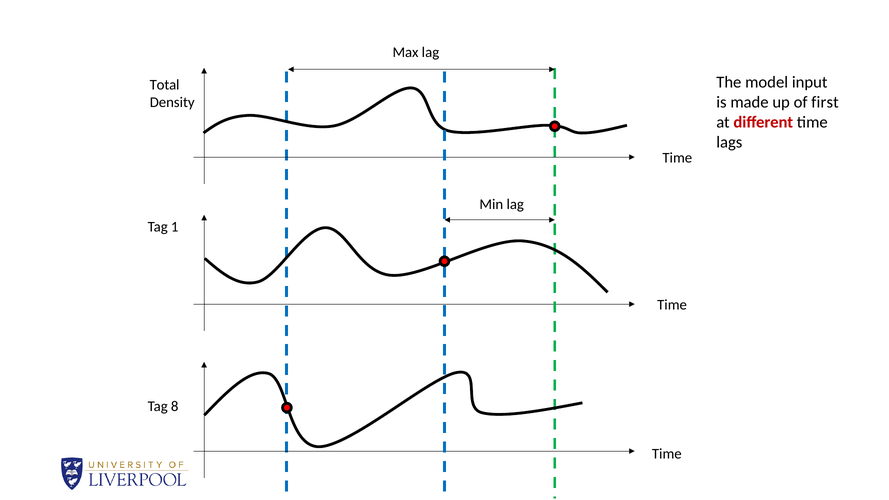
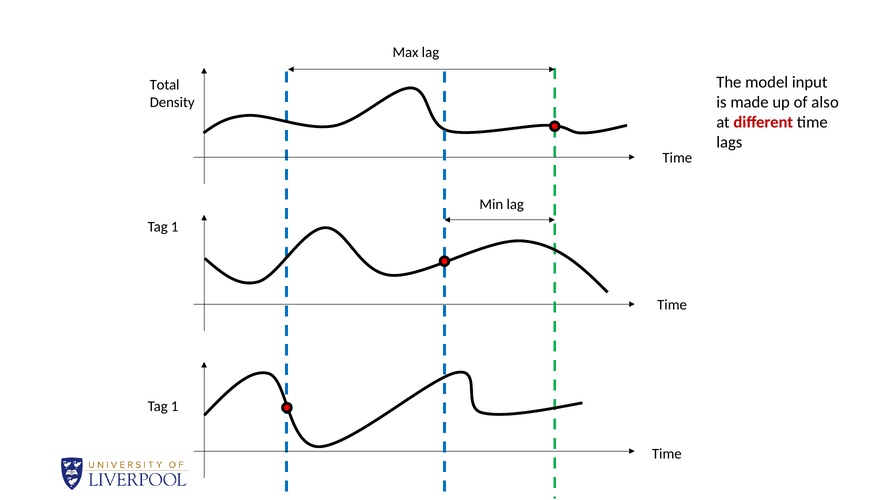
first: first -> also
8 at (175, 407): 8 -> 1
